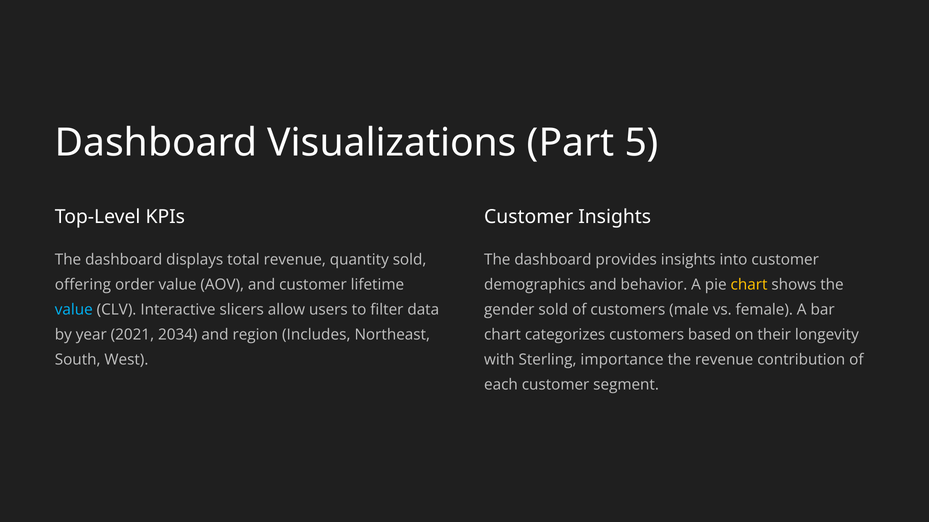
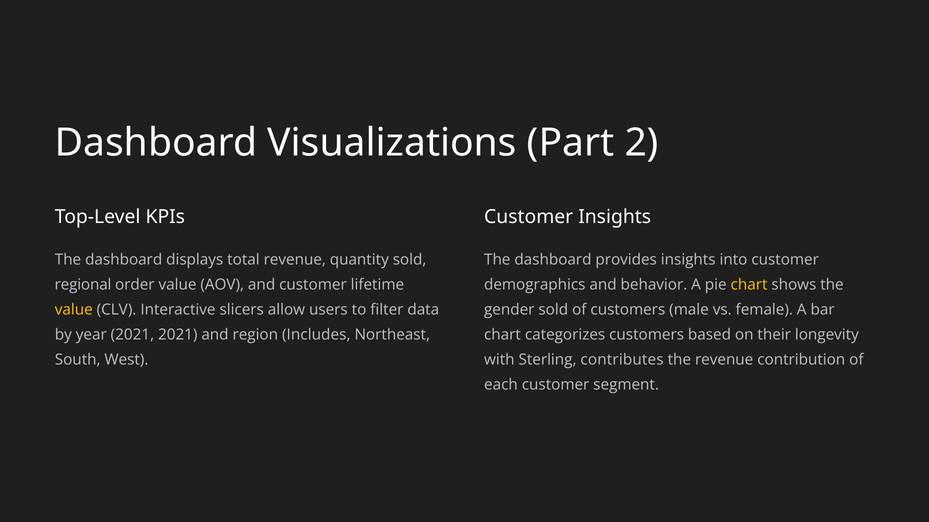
5: 5 -> 2
offering: offering -> regional
value at (74, 310) colour: light blue -> yellow
2021 2034: 2034 -> 2021
importance: importance -> contributes
